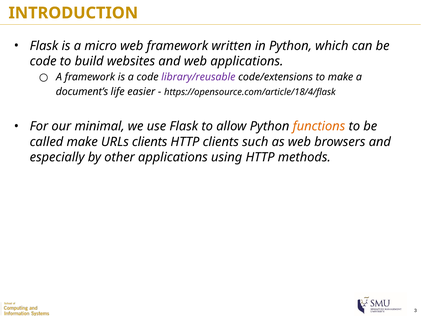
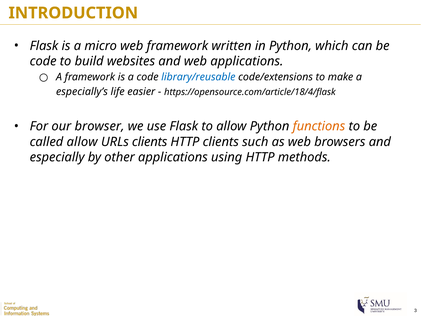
library/reusable colour: purple -> blue
document’s: document’s -> especially’s
minimal: minimal -> browser
called make: make -> allow
